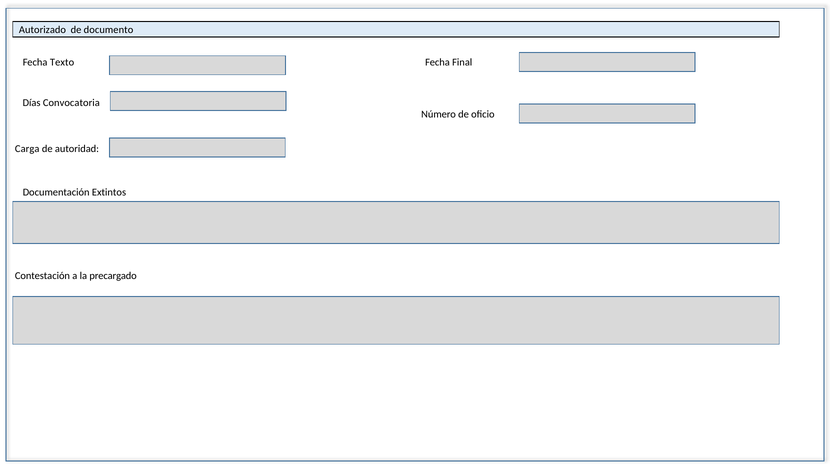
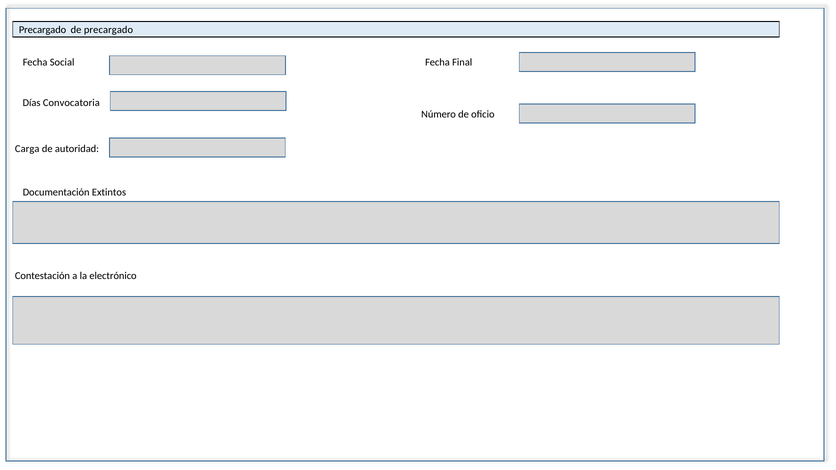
Autorizado at (42, 30): Autorizado -> Precargado
de documento: documento -> precargado
Texto: Texto -> Social
precargado: precargado -> electrónico
